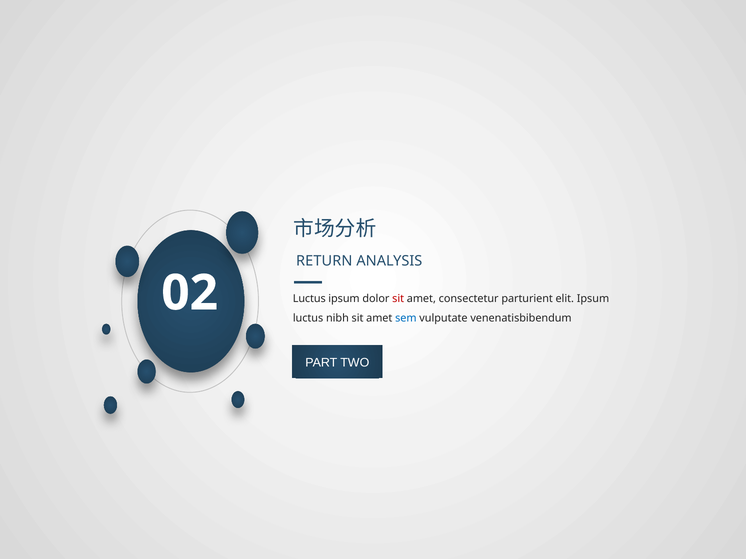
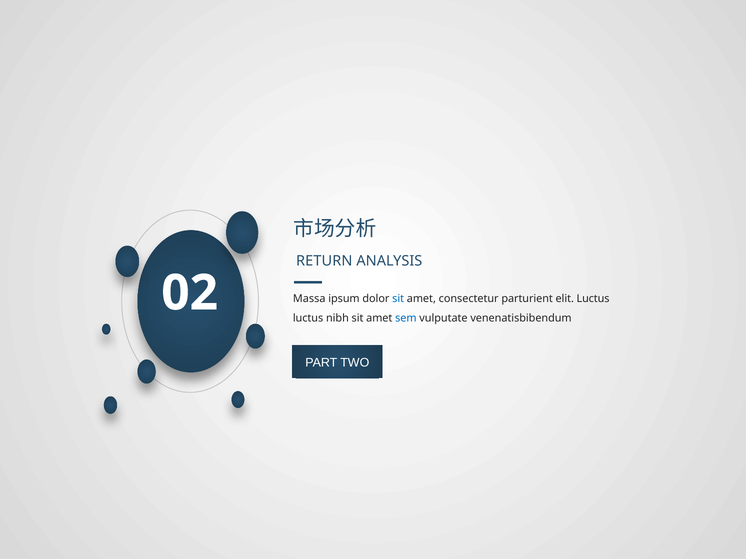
Luctus at (309, 299): Luctus -> Massa
sit at (398, 299) colour: red -> blue
elit Ipsum: Ipsum -> Luctus
